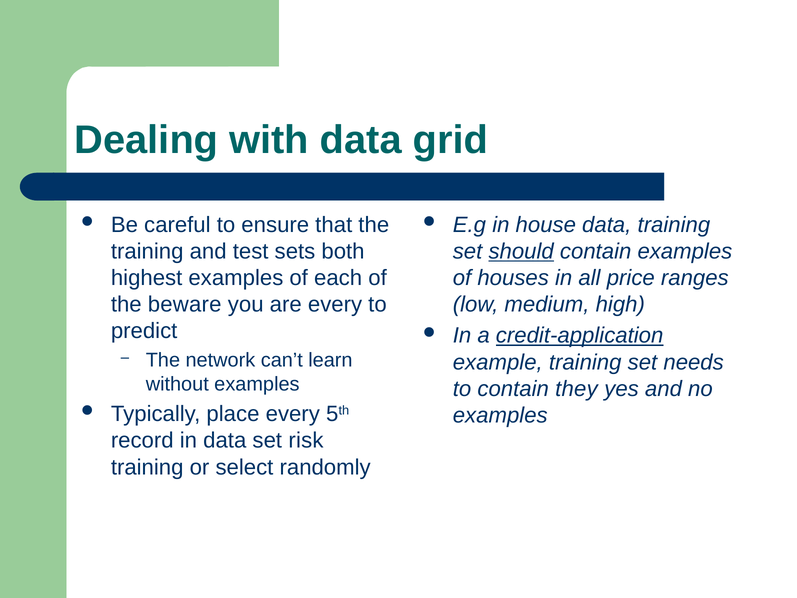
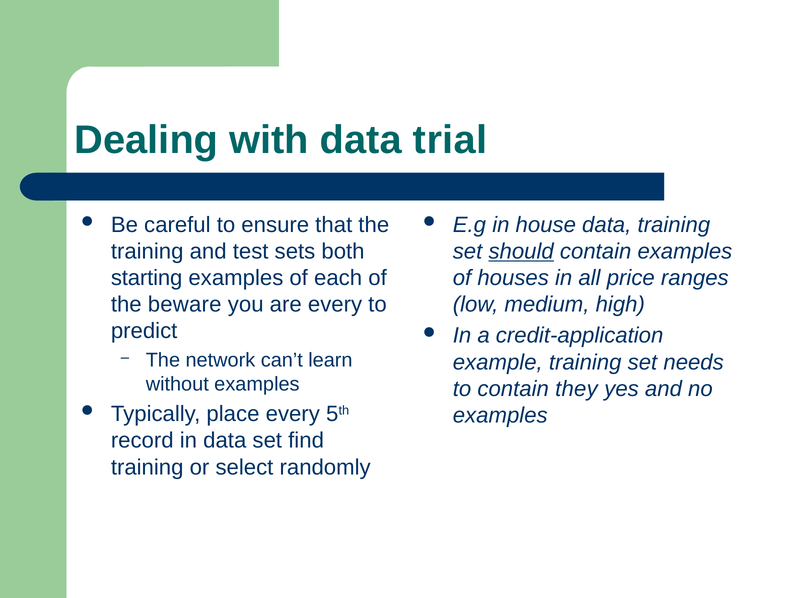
grid: grid -> trial
highest: highest -> starting
credit-application underline: present -> none
risk: risk -> find
